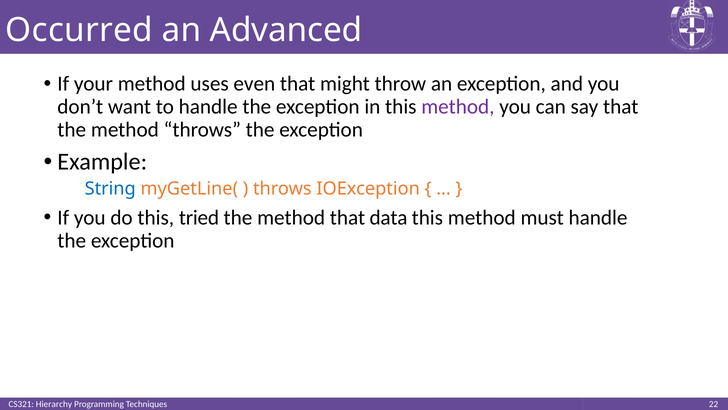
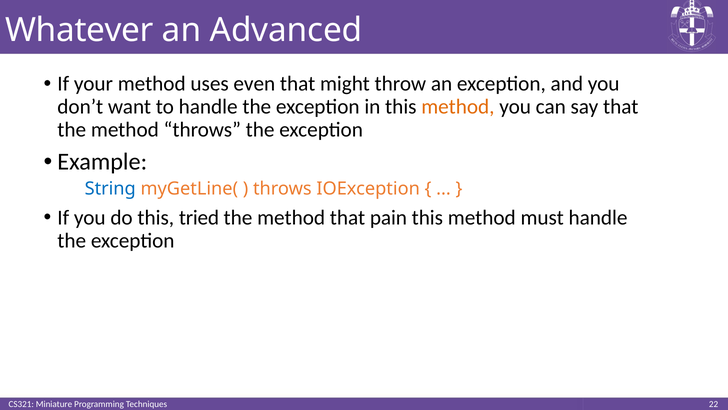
Occurred: Occurred -> Whatever
method at (458, 107) colour: purple -> orange
data: data -> pain
Hierarchy: Hierarchy -> Miniature
